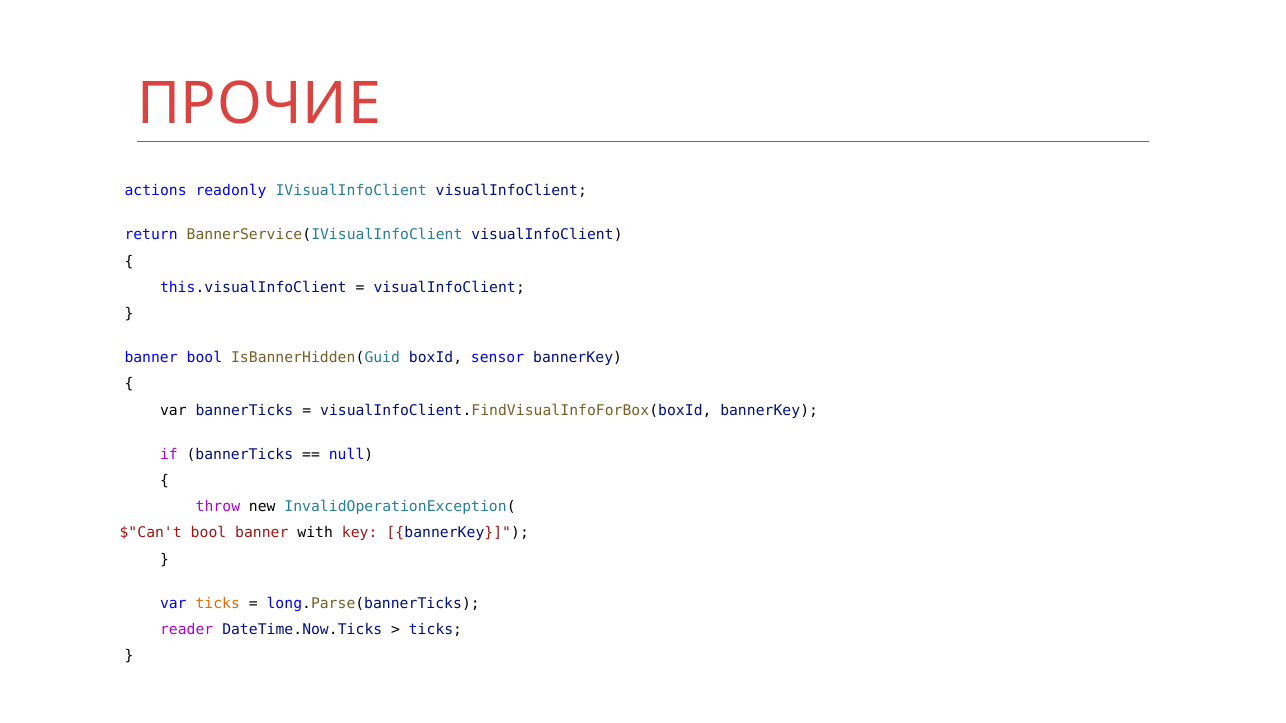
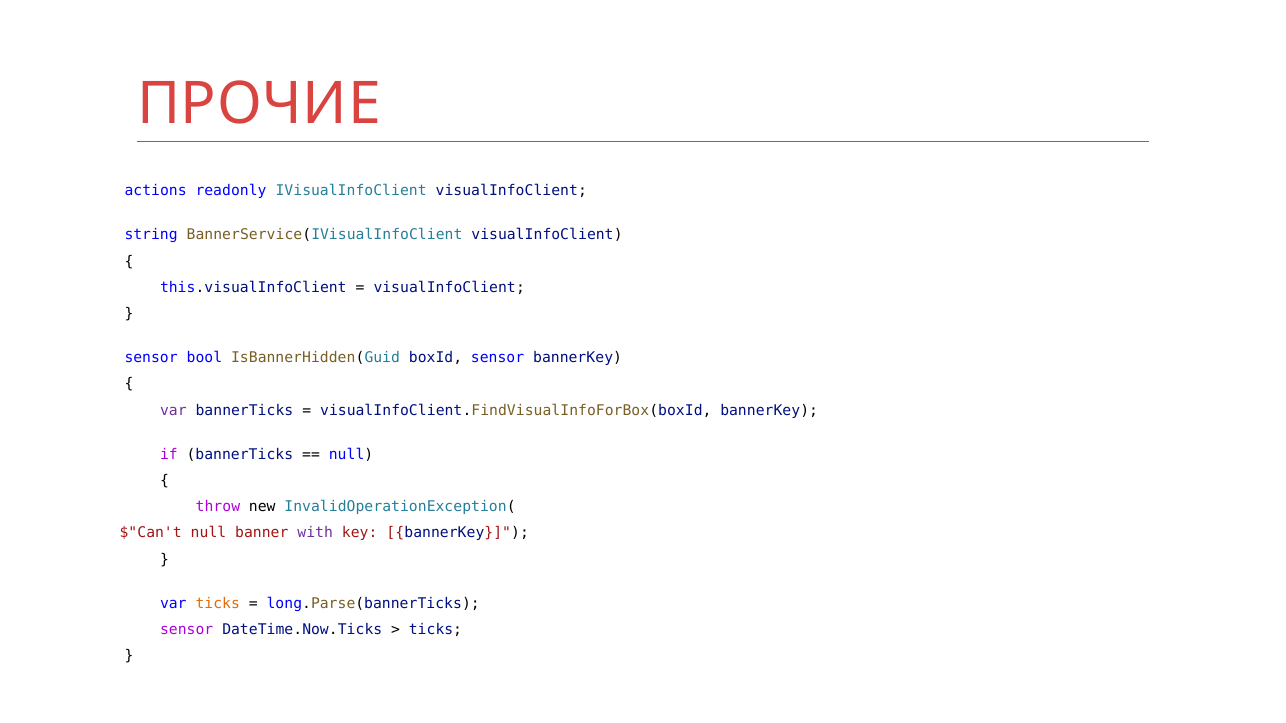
return: return -> string
banner at (151, 358): banner -> sensor
var at (173, 410) colour: black -> purple
$"Can't bool: bool -> null
with colour: black -> purple
reader at (187, 630): reader -> sensor
